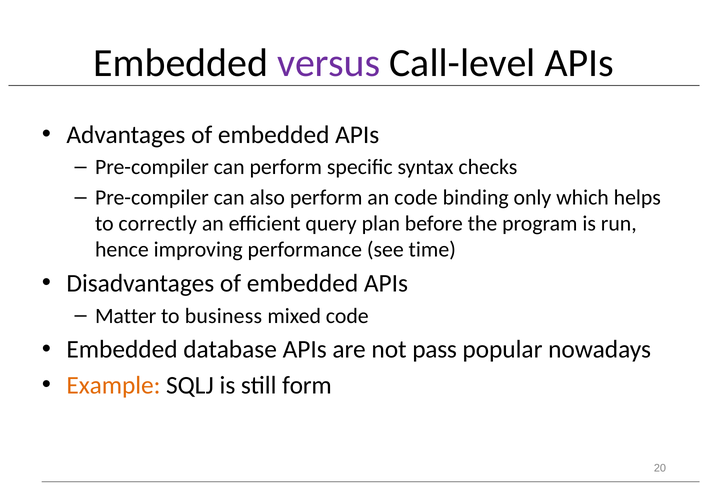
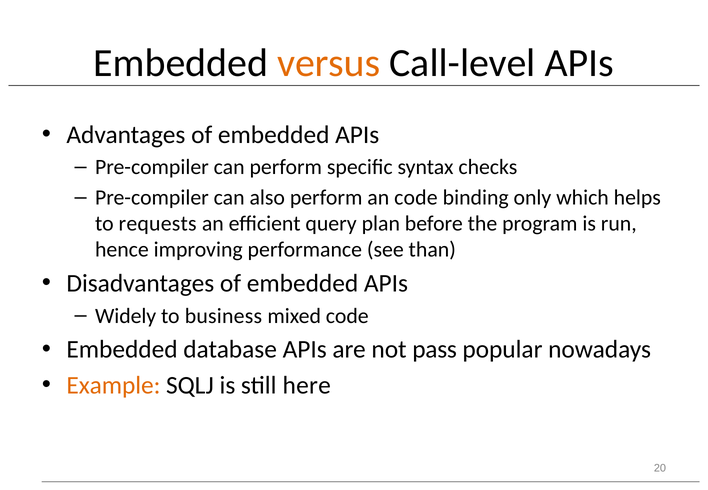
versus colour: purple -> orange
correctly: correctly -> requests
time: time -> than
Matter: Matter -> Widely
form: form -> here
